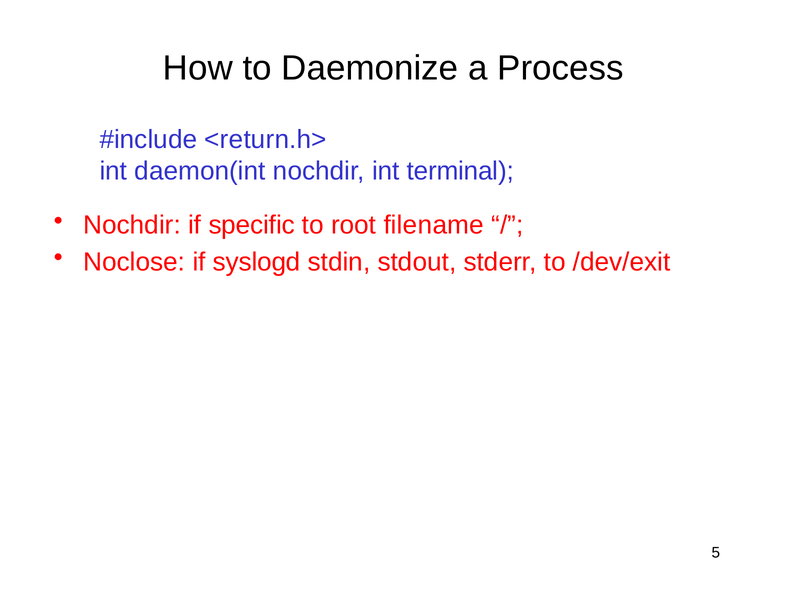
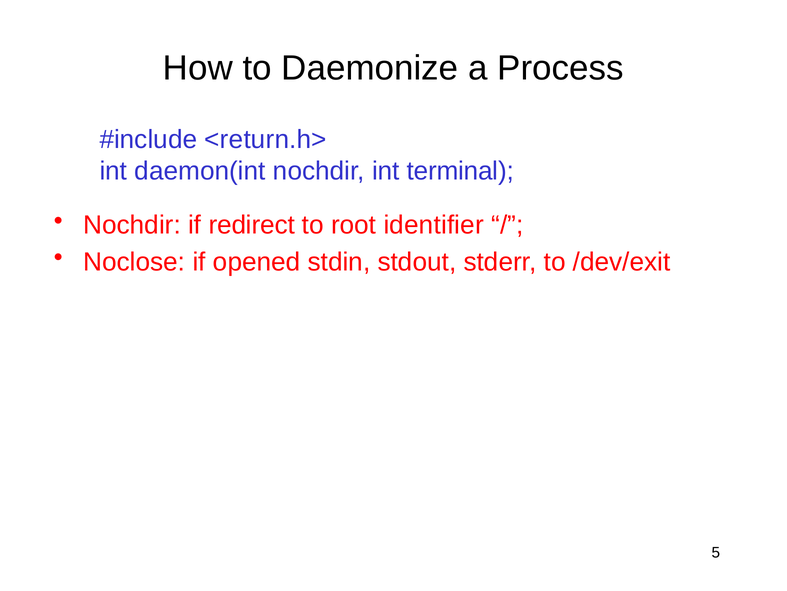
specific: specific -> redirect
filename: filename -> identifier
syslogd: syslogd -> opened
